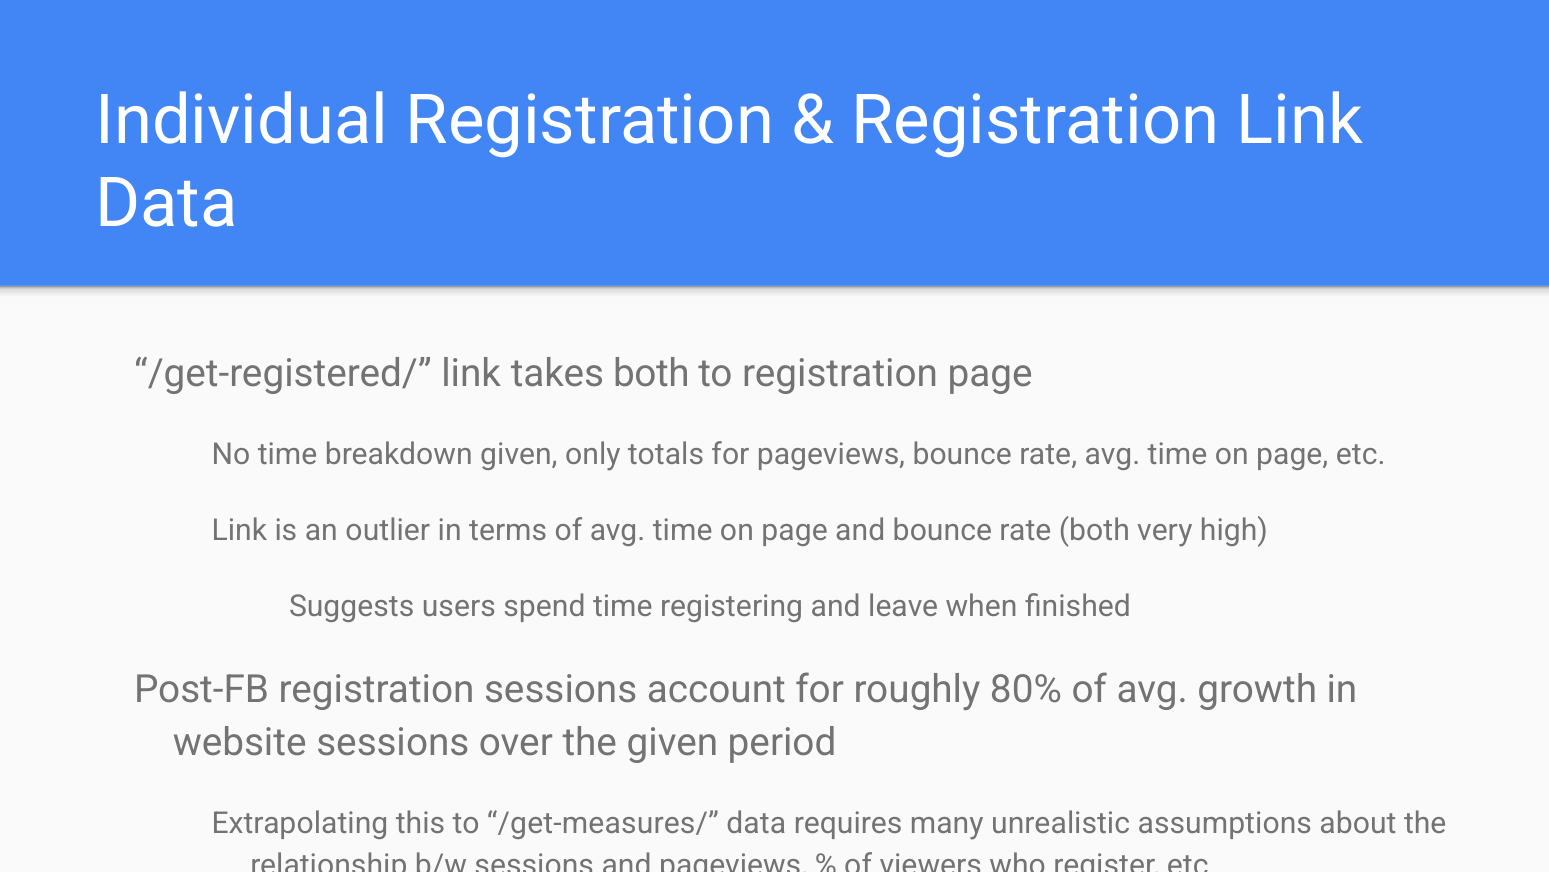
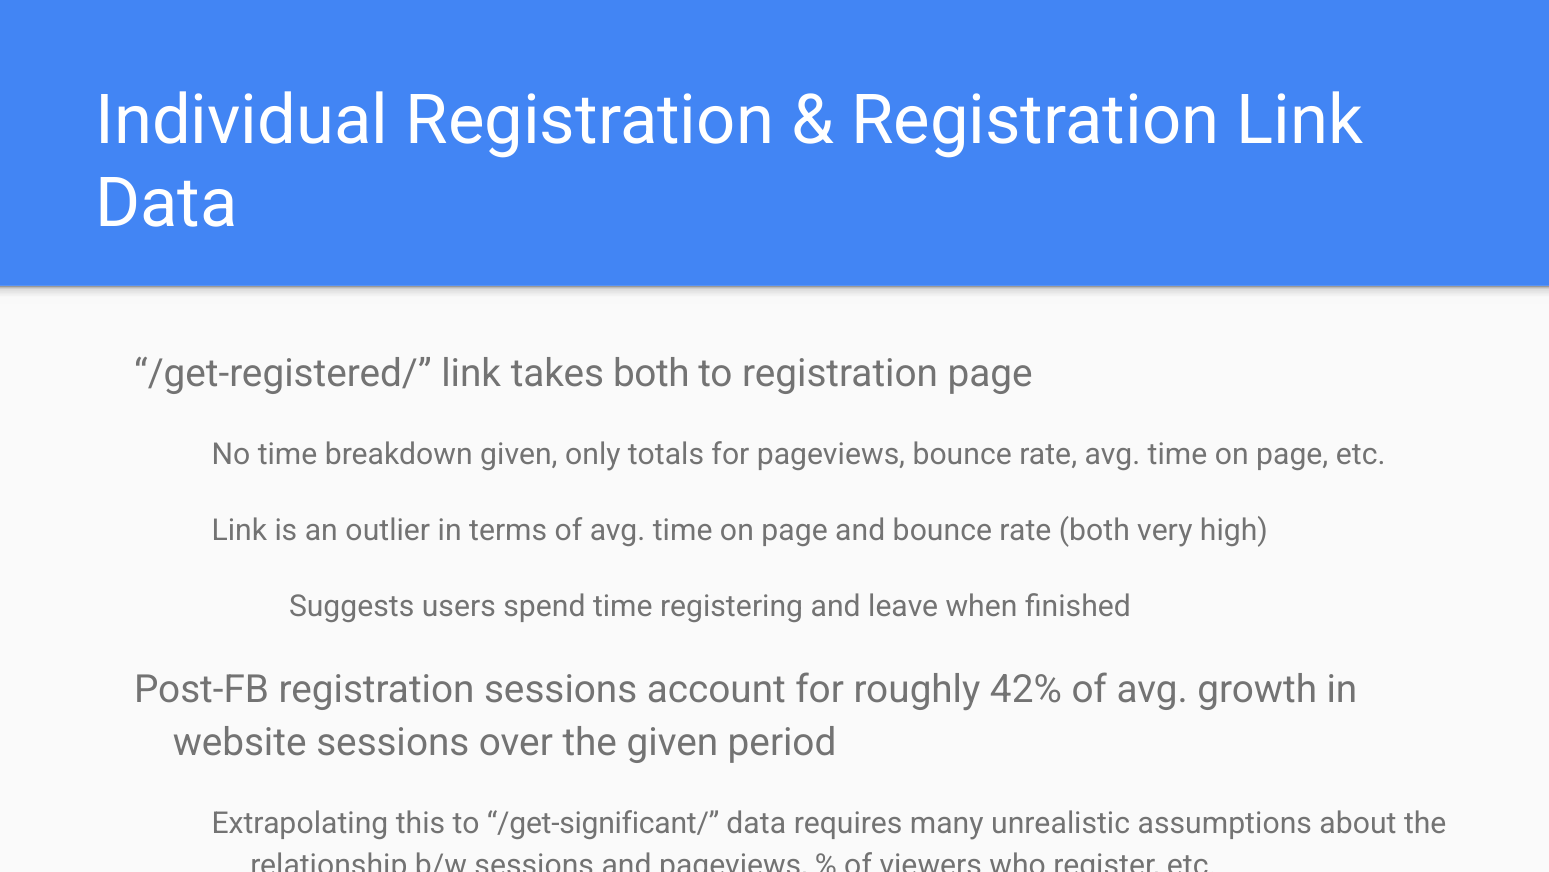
80%: 80% -> 42%
/get-measures/: /get-measures/ -> /get-significant/
